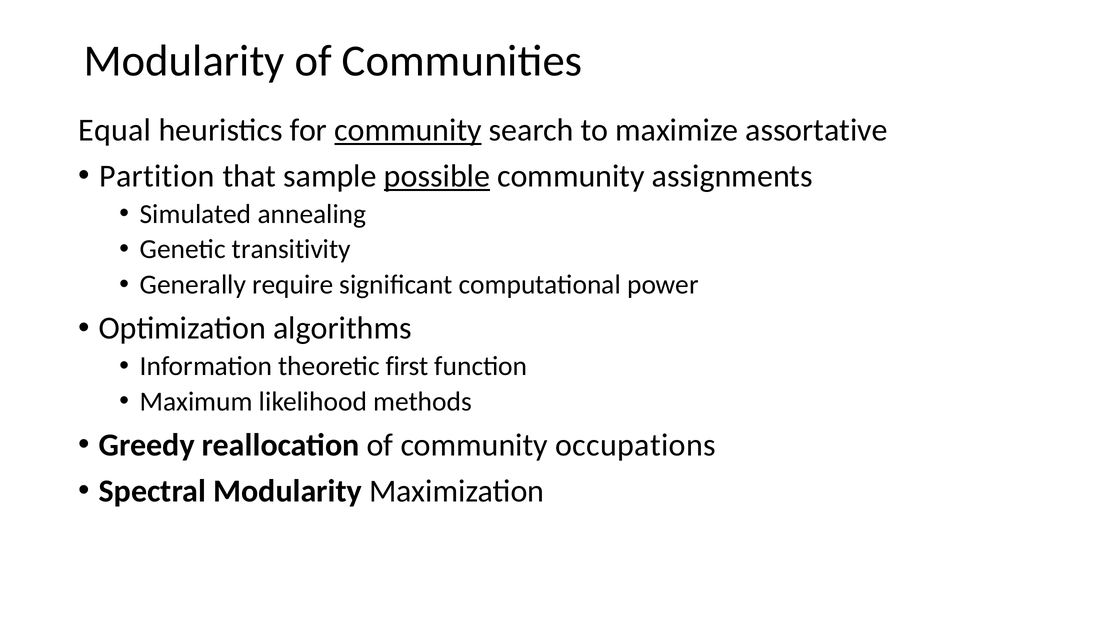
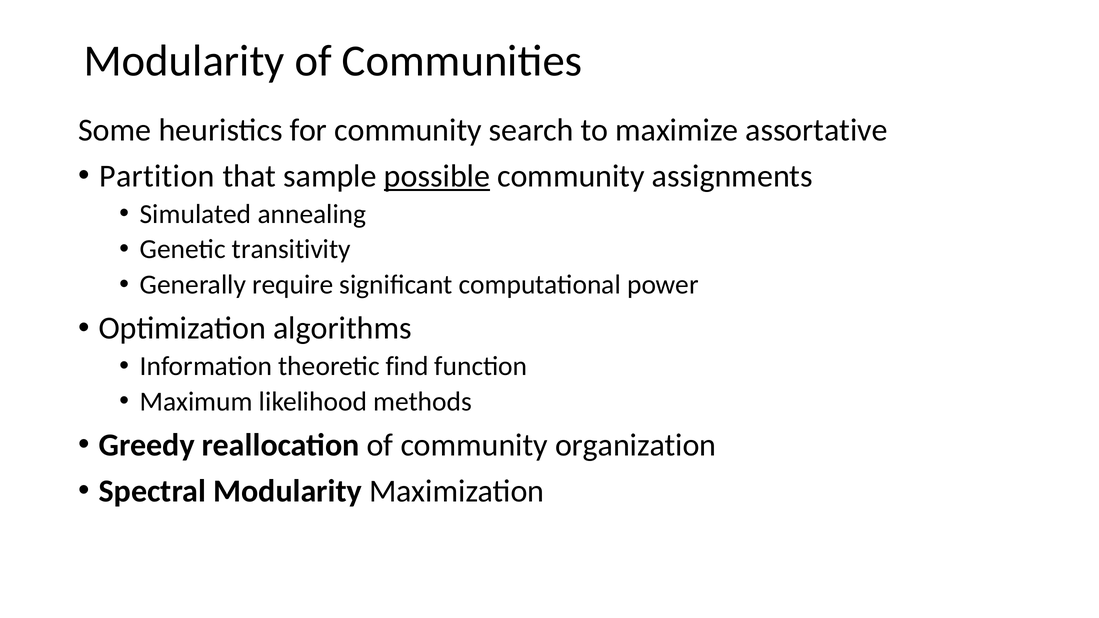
Equal: Equal -> Some
community at (408, 130) underline: present -> none
first: first -> find
occupations: occupations -> organization
